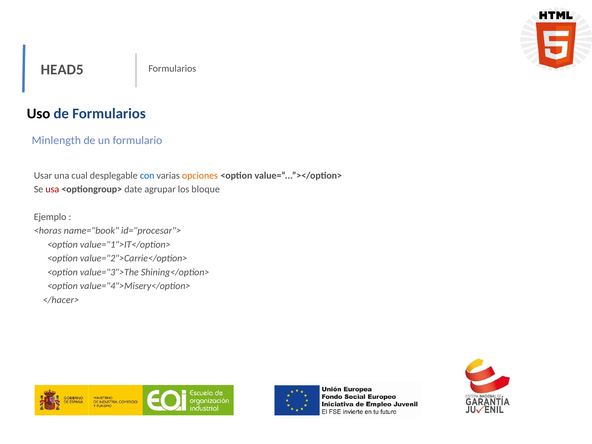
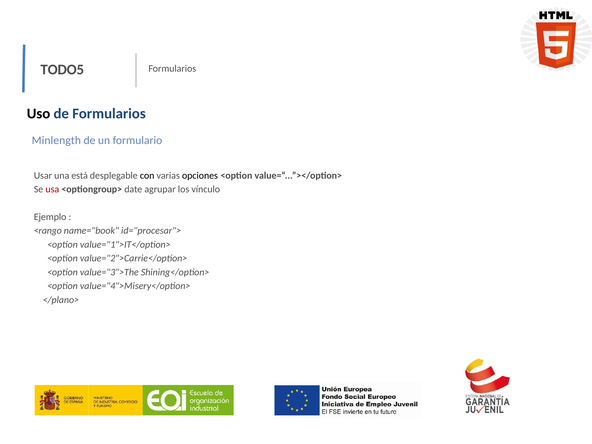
HEAD5: HEAD5 -> TODO5
cual: cual -> está
con colour: blue -> black
opciones colour: orange -> black
bloque: bloque -> vínculo
<horas: <horas -> <rango
</hacer>: </hacer> -> </plano>
